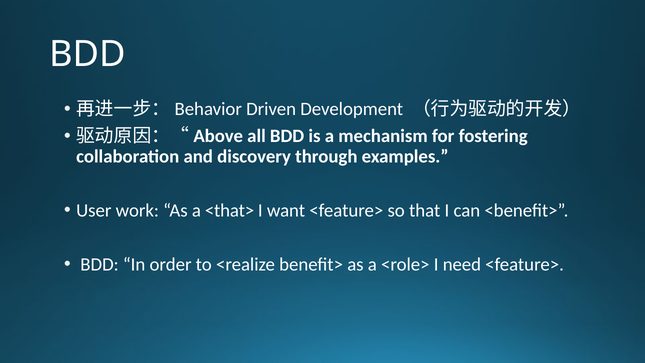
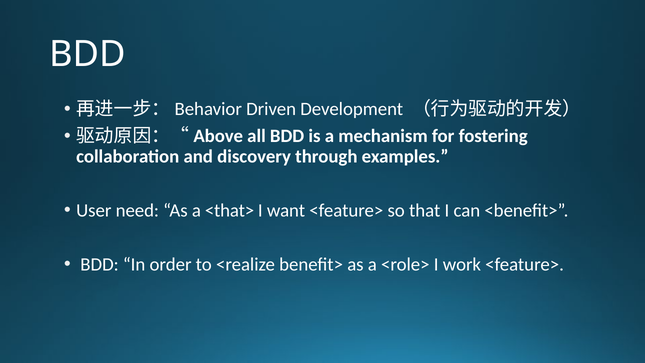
work: work -> need
need: need -> work
